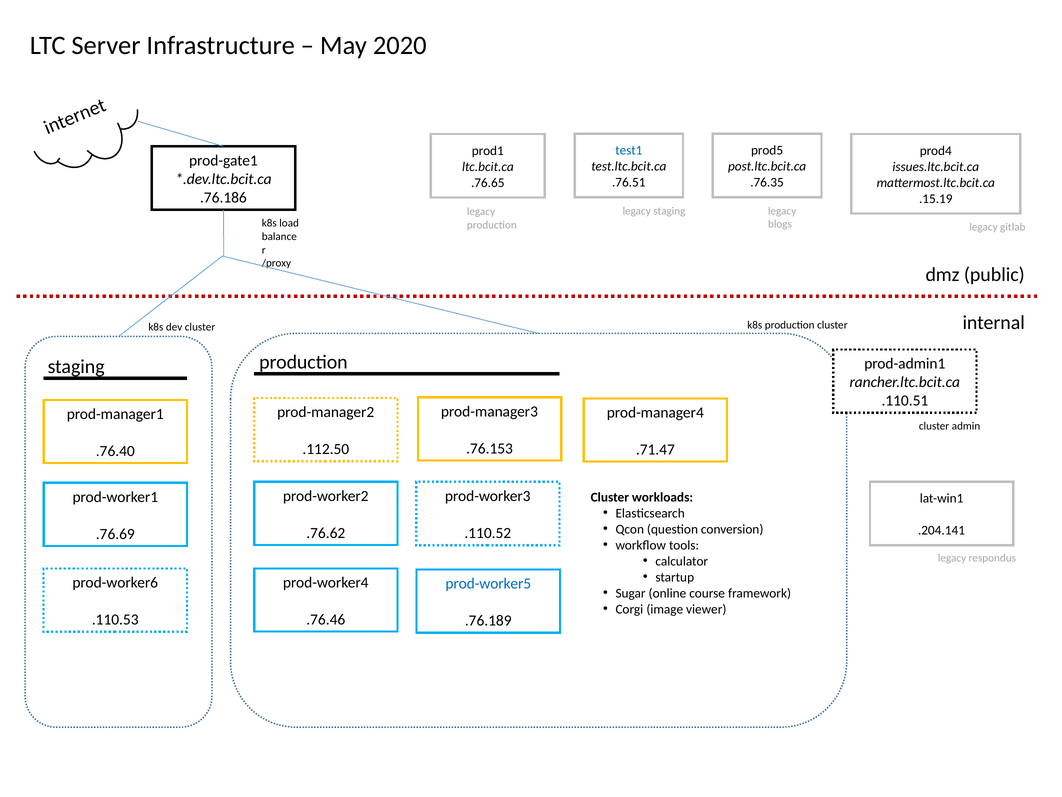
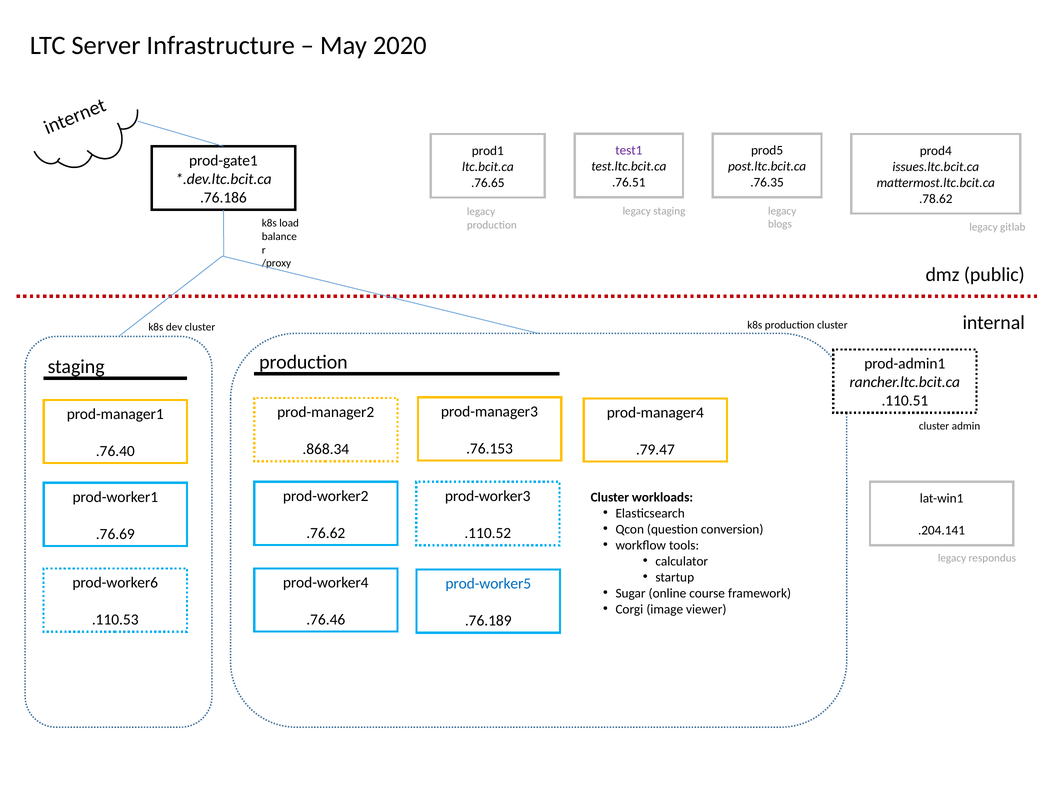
test1 colour: blue -> purple
.15.19: .15.19 -> .78.62
.112.50: .112.50 -> .868.34
.71.47: .71.47 -> .79.47
